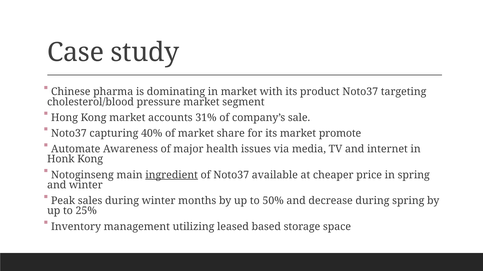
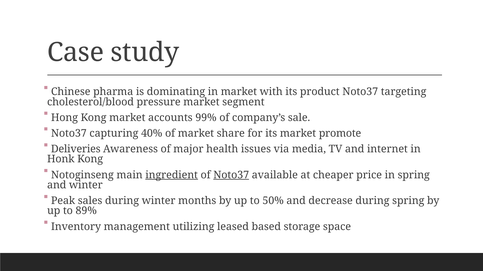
31%: 31% -> 99%
Automate: Automate -> Deliveries
Noto37 at (231, 175) underline: none -> present
25%: 25% -> 89%
